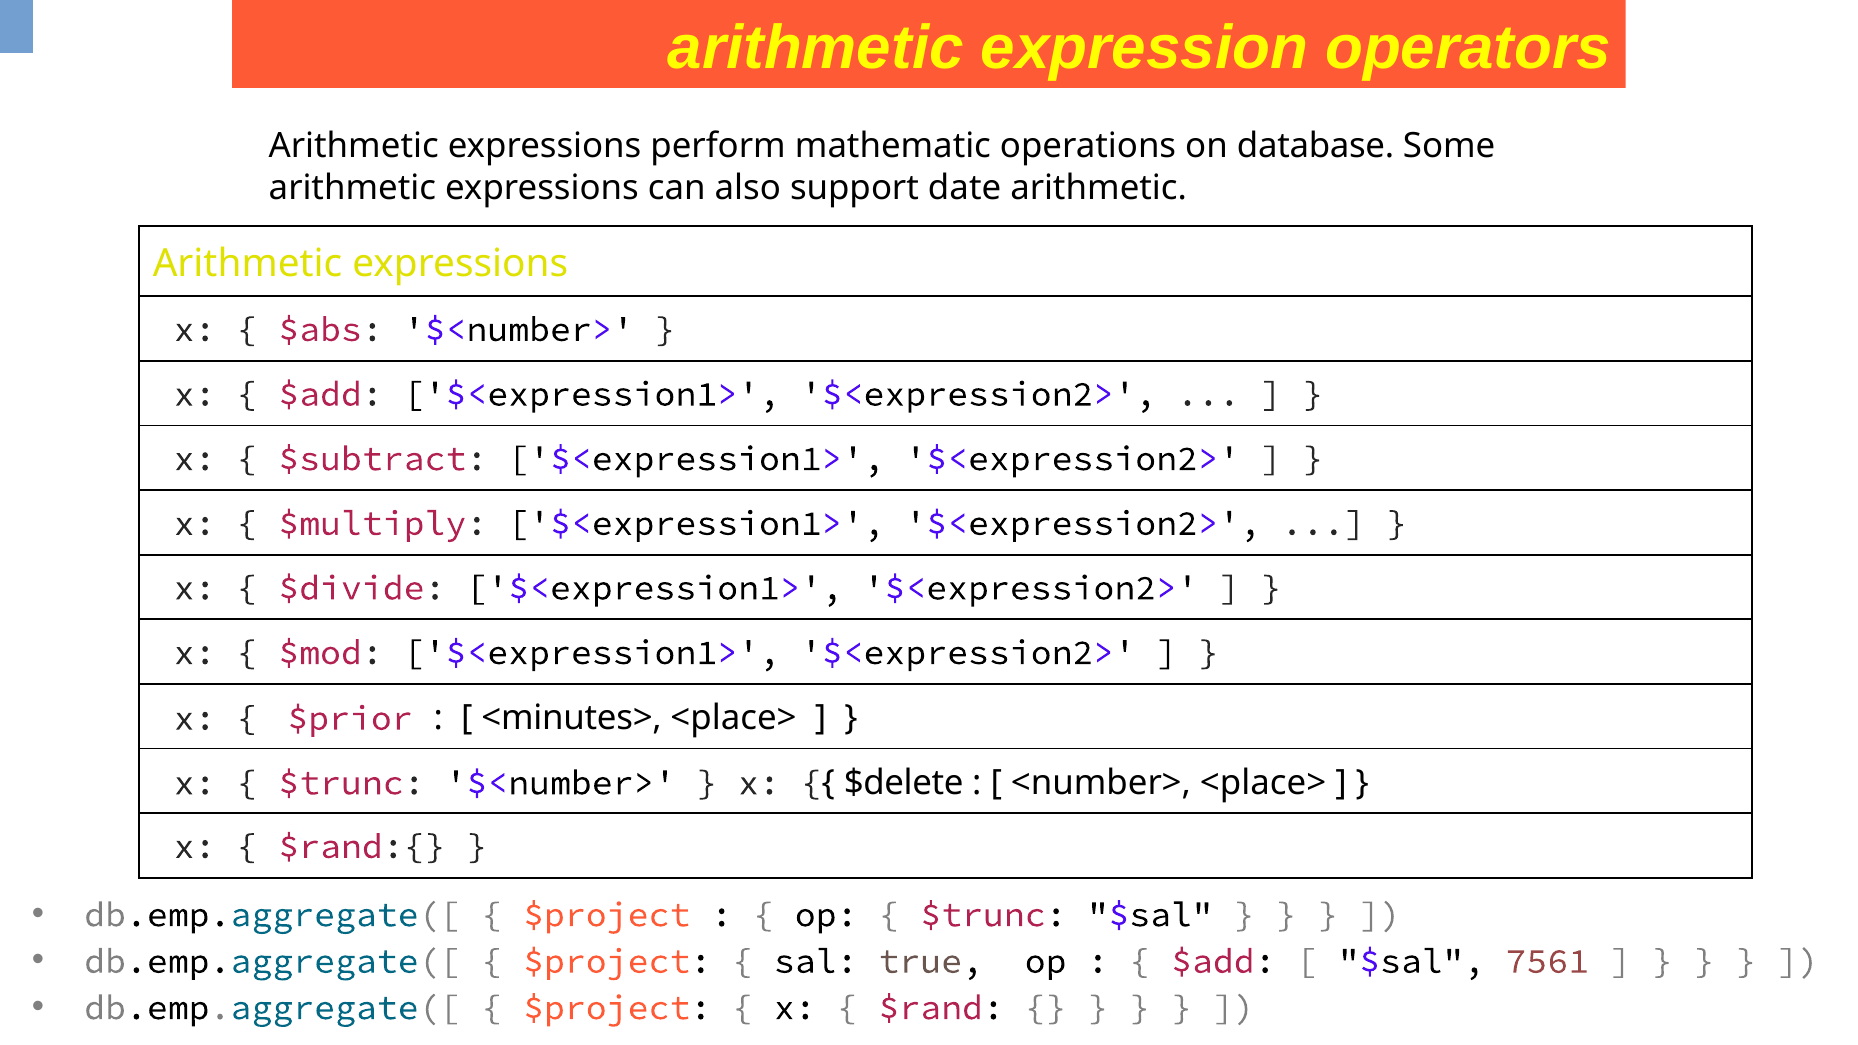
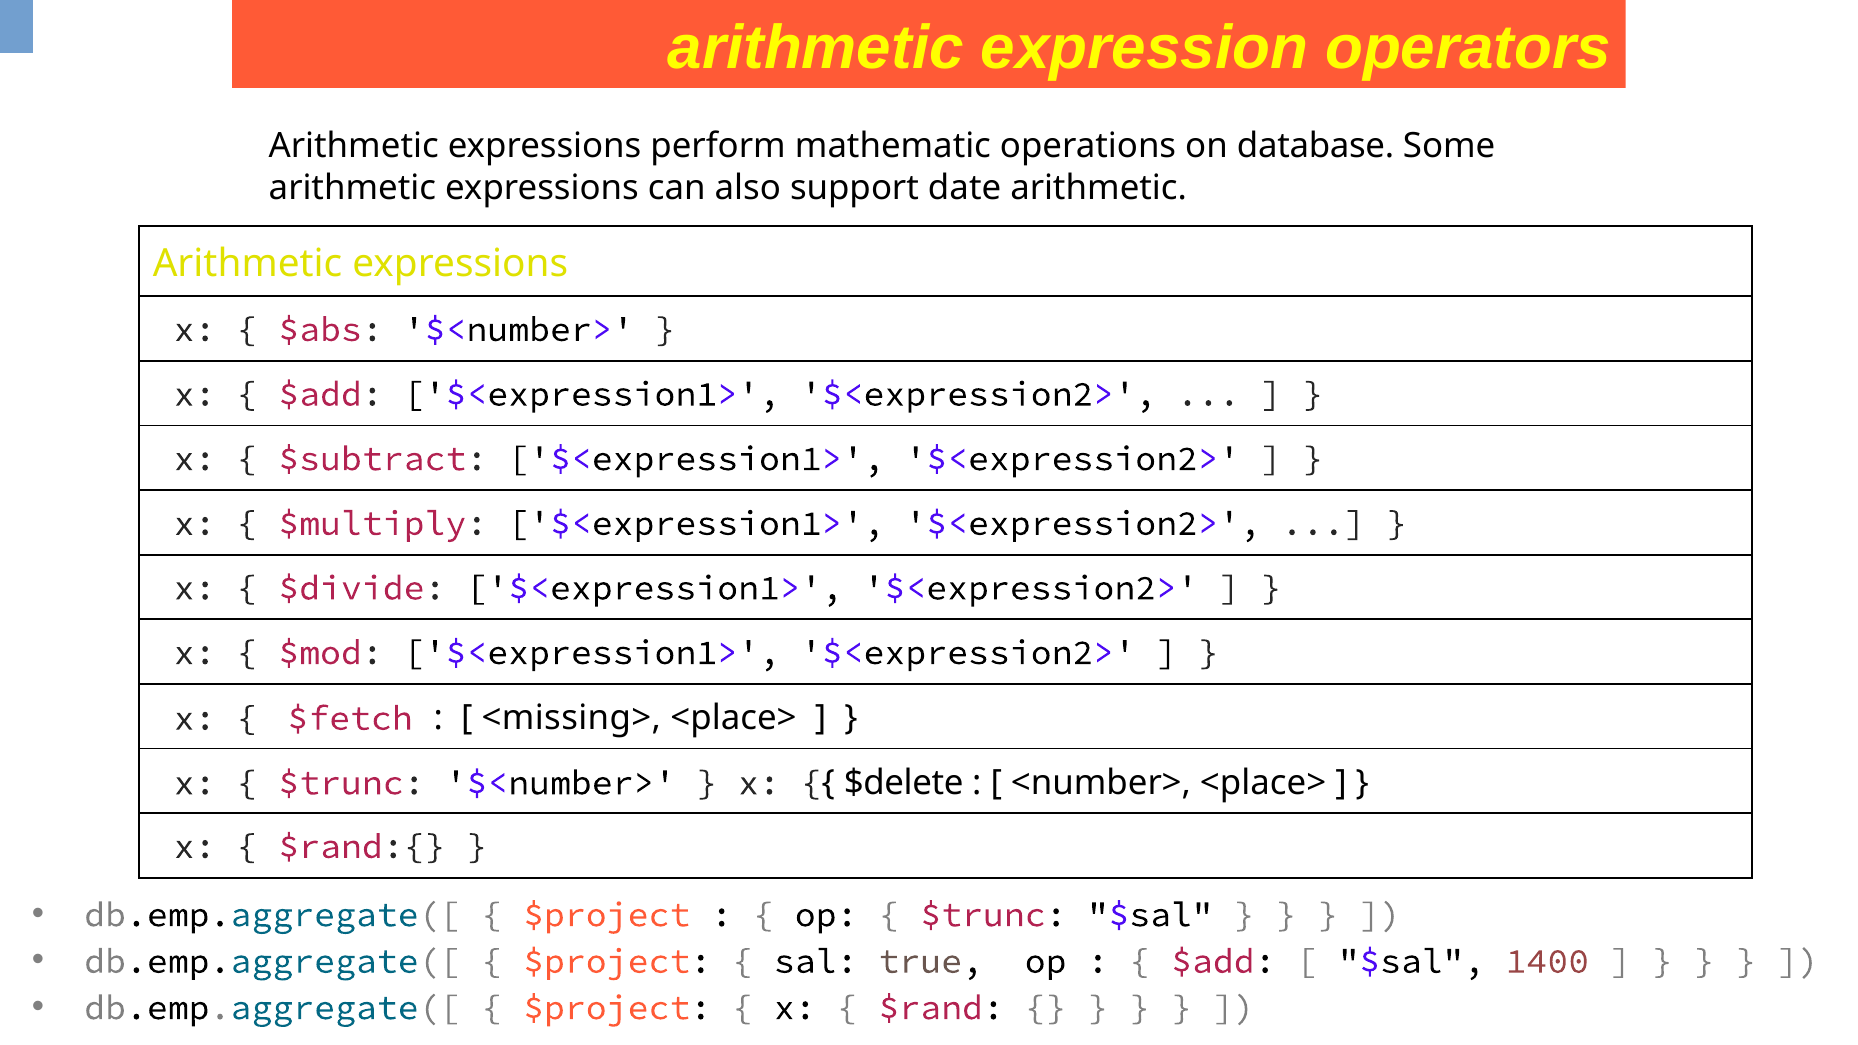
$prior: $prior -> $fetch
<minutes>: <minutes> -> <missing>
7561: 7561 -> 1400
